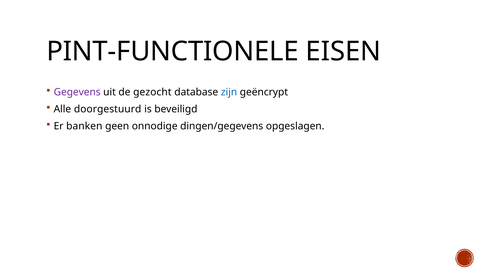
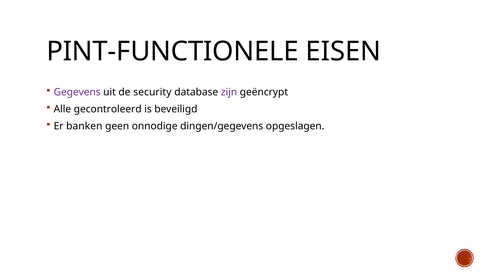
gezocht: gezocht -> security
zijn colour: blue -> purple
doorgestuurd: doorgestuurd -> gecontroleerd
